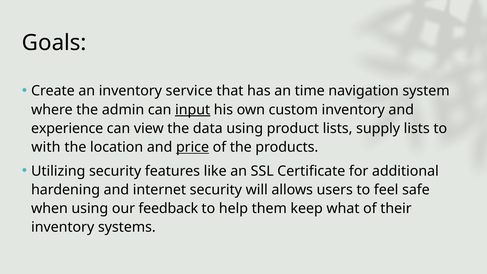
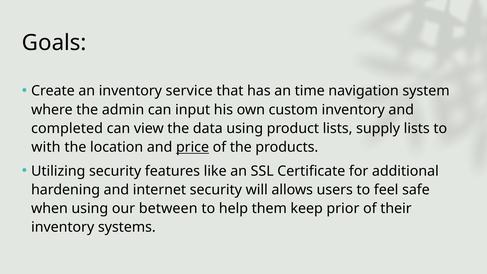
input underline: present -> none
experience: experience -> completed
feedback: feedback -> between
what: what -> prior
